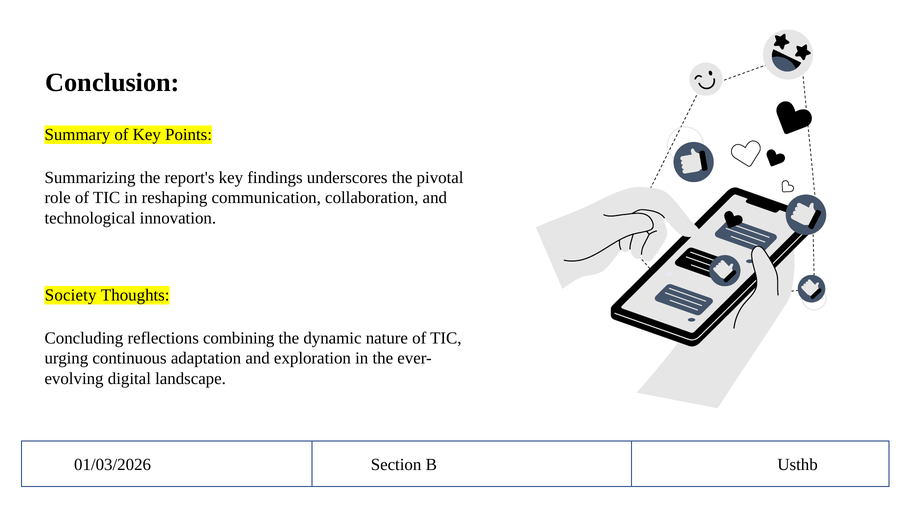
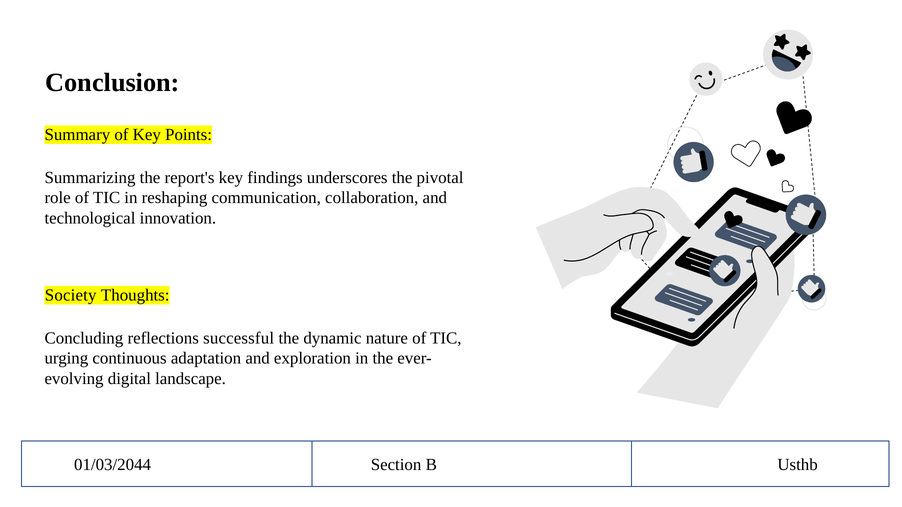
combining: combining -> successful
01/03/2026: 01/03/2026 -> 01/03/2044
